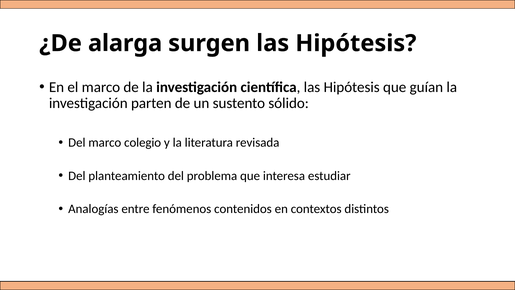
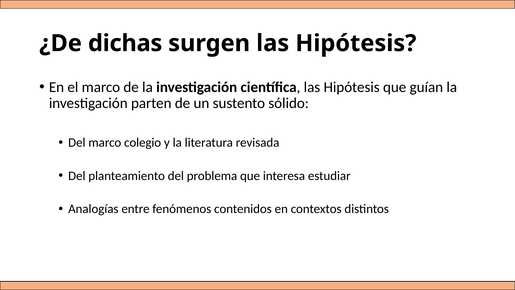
alarga: alarga -> dichas
